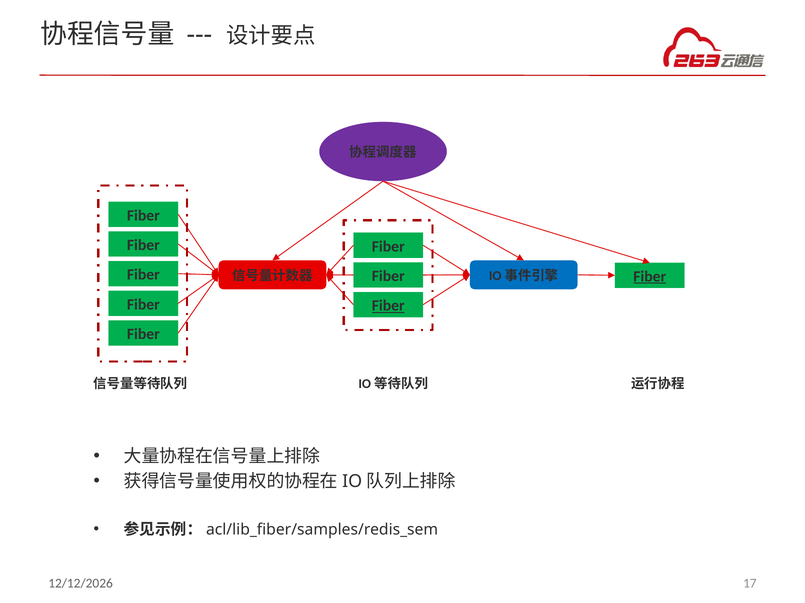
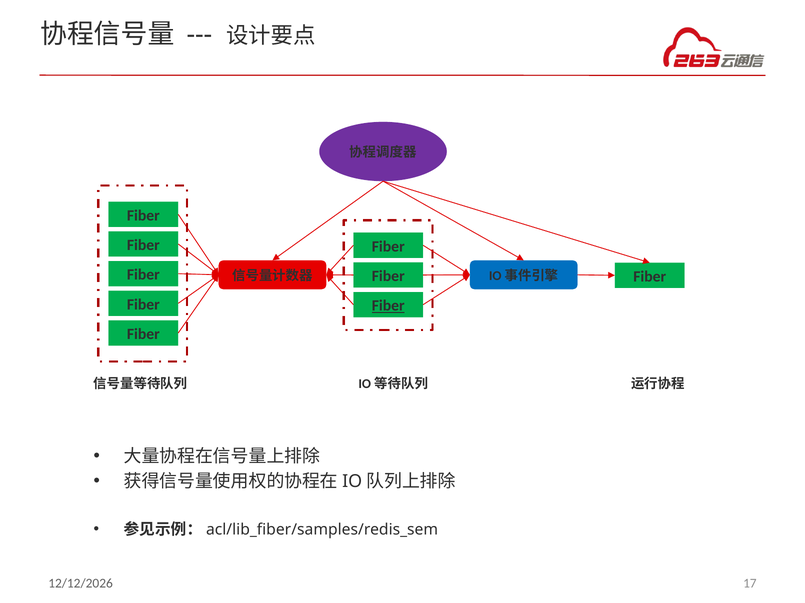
Fiber at (650, 277) underline: present -> none
